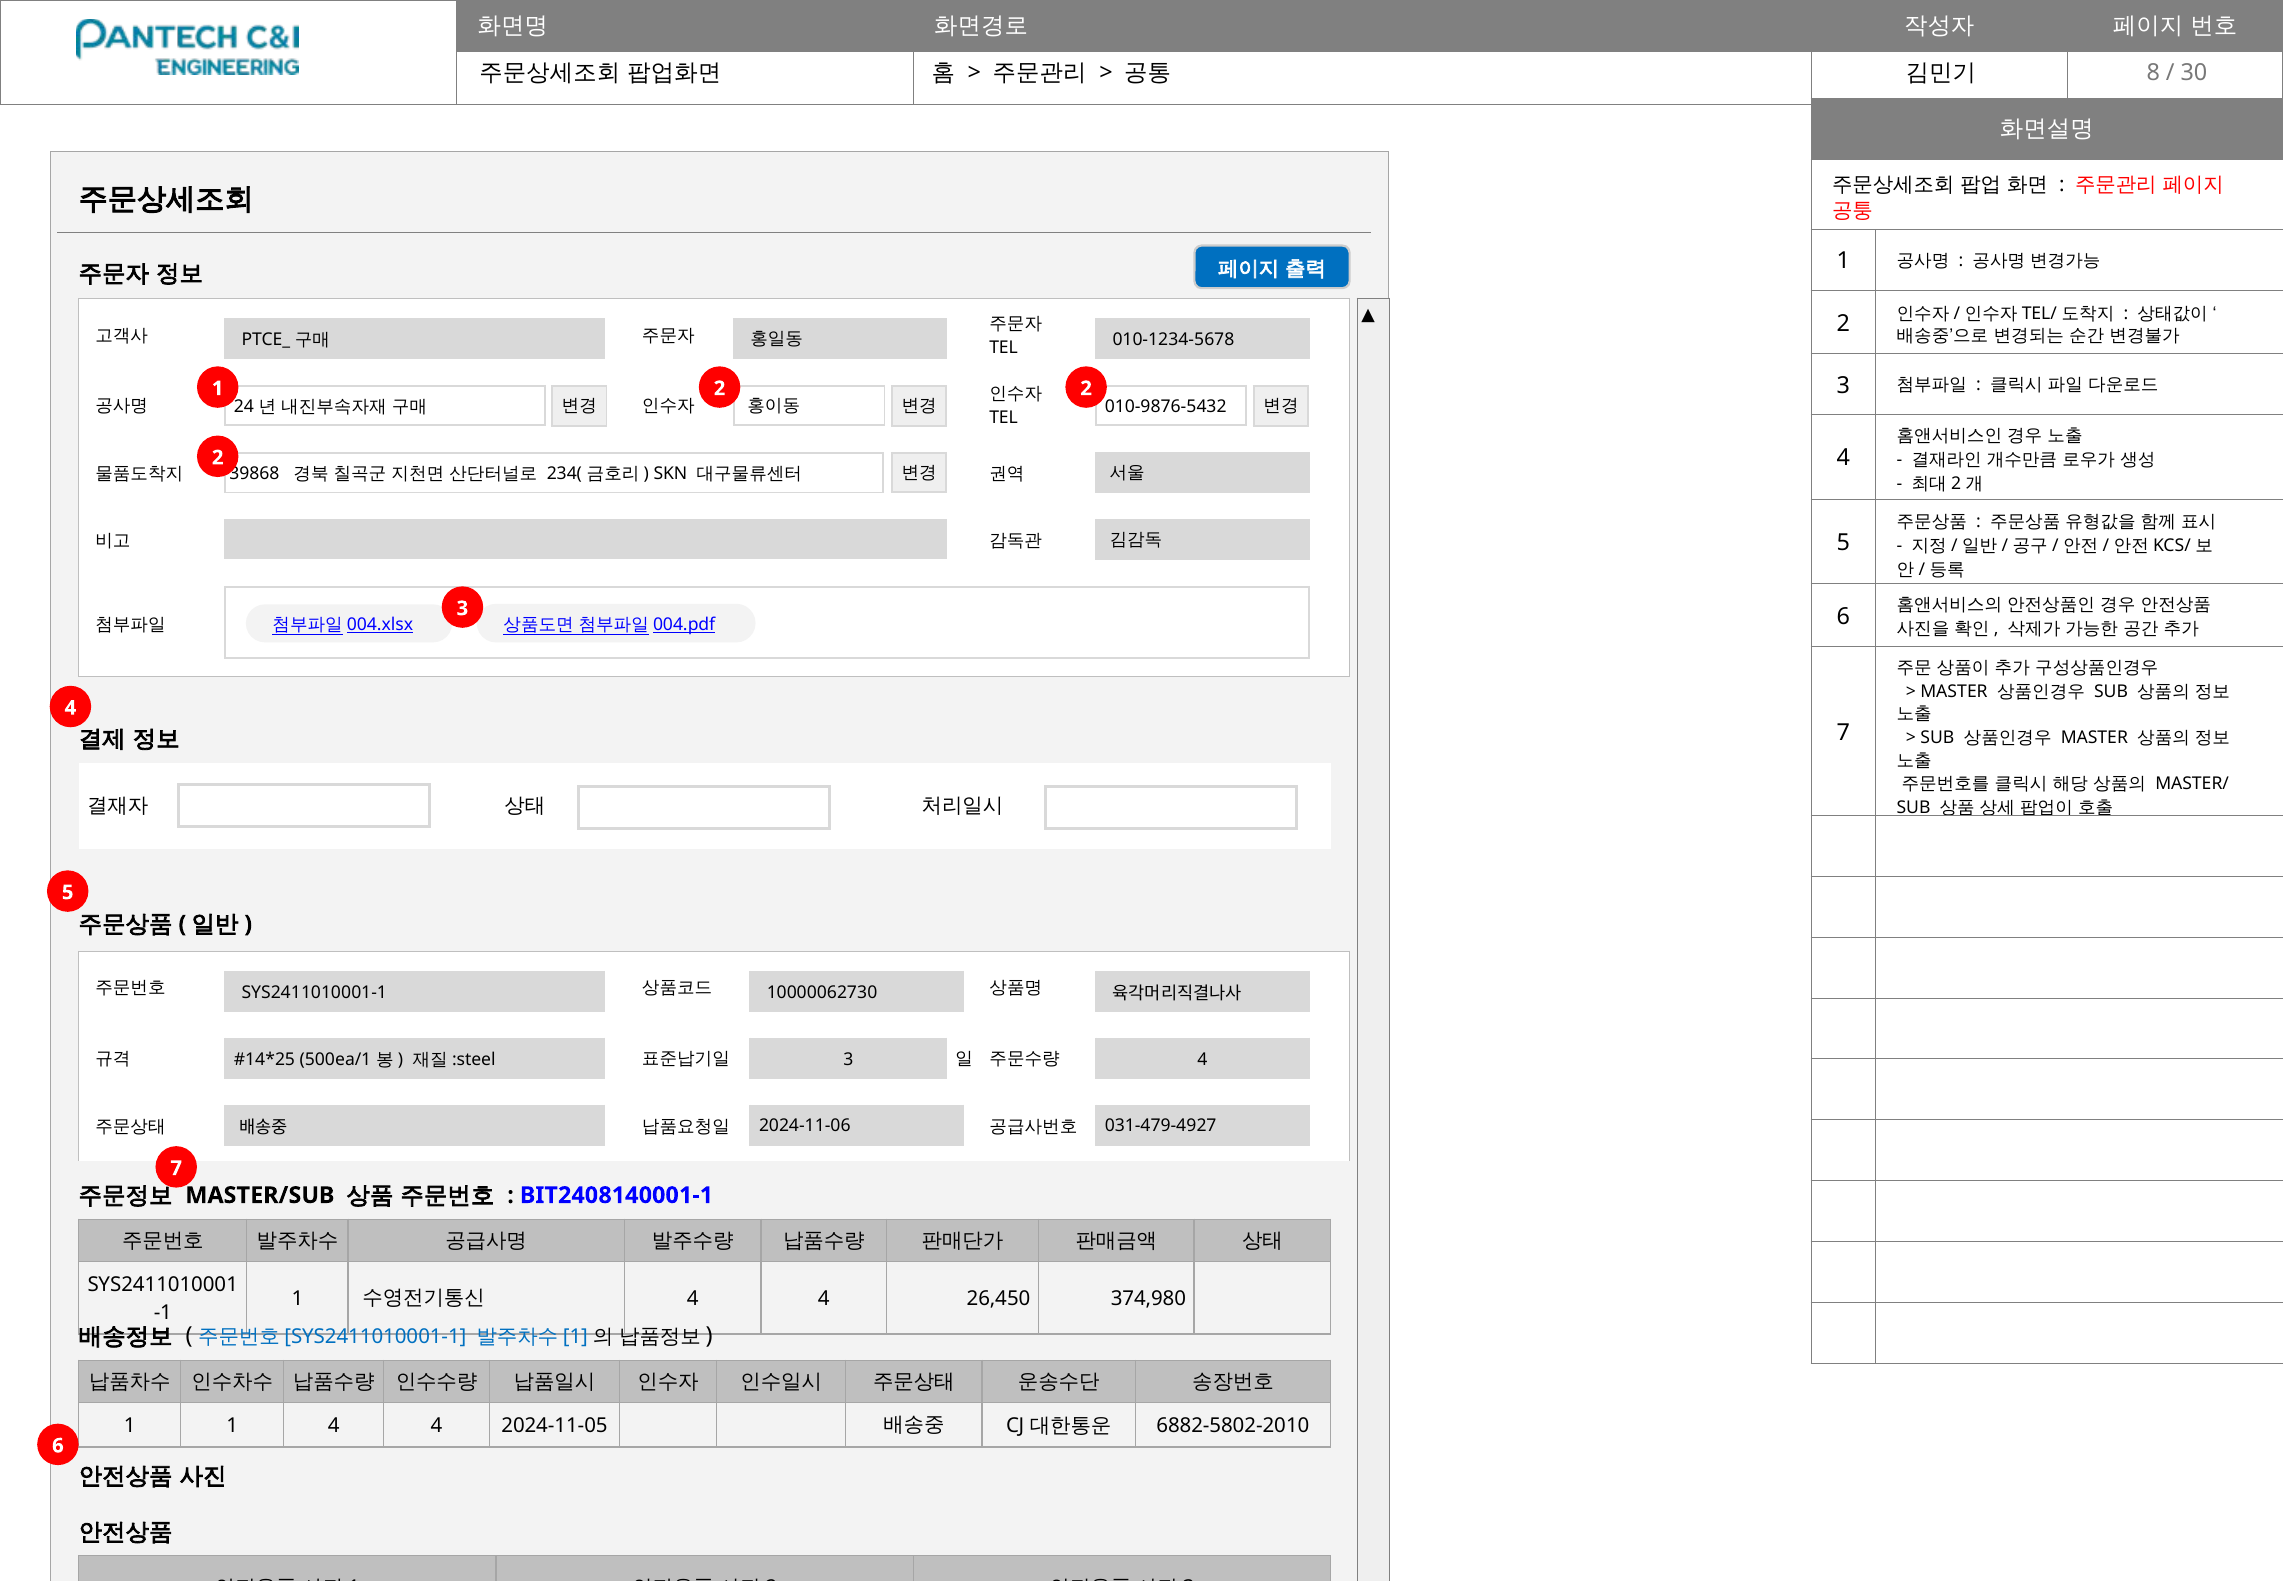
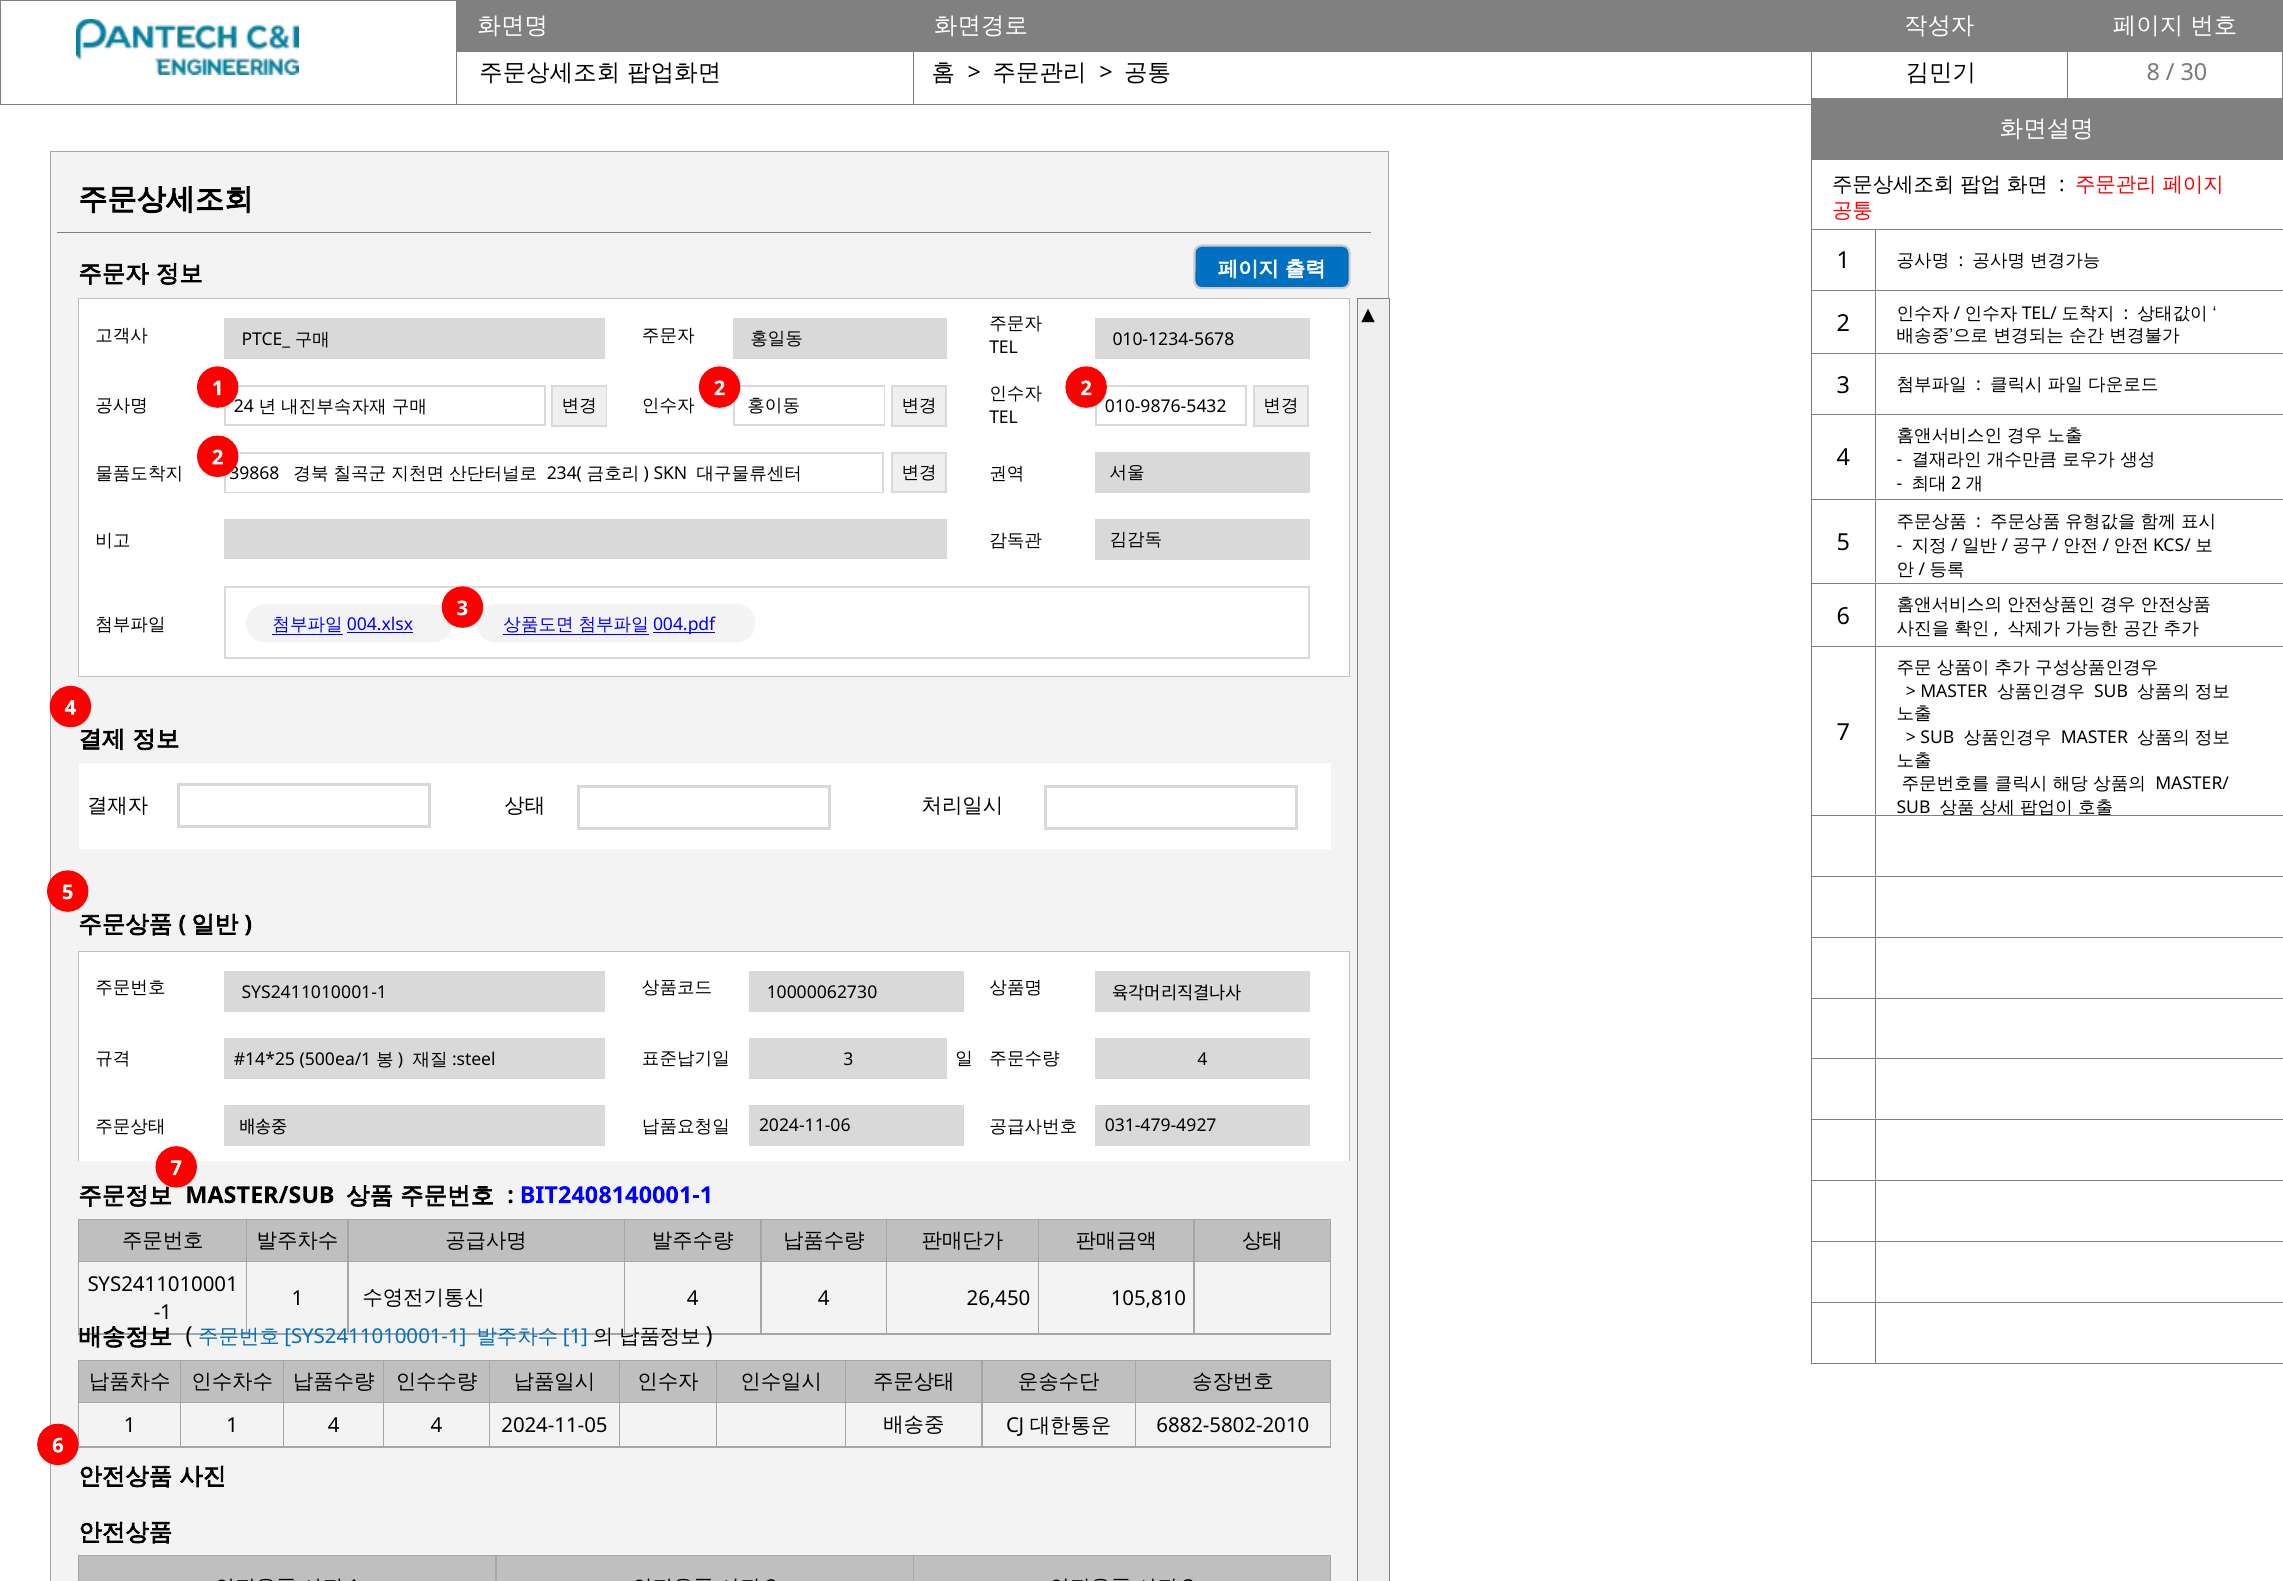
374,980: 374,980 -> 105,810
